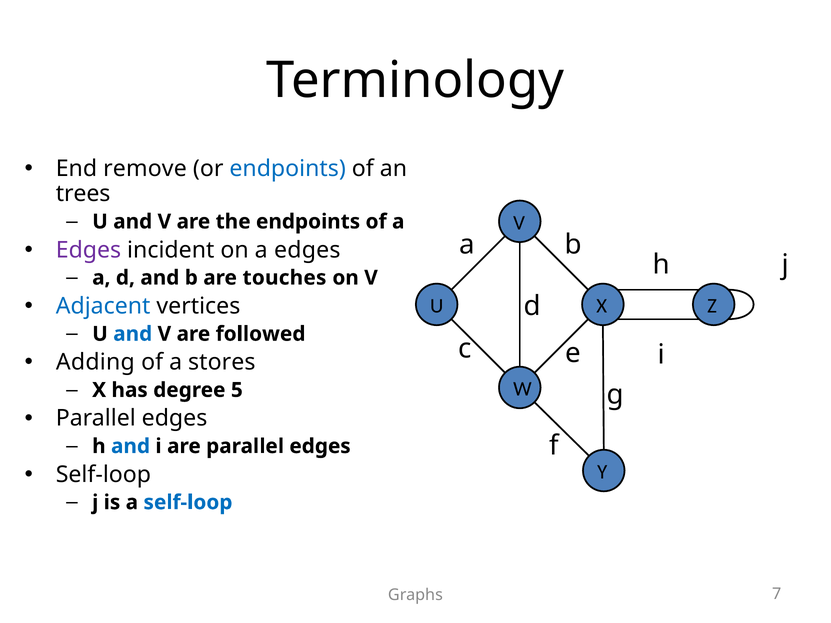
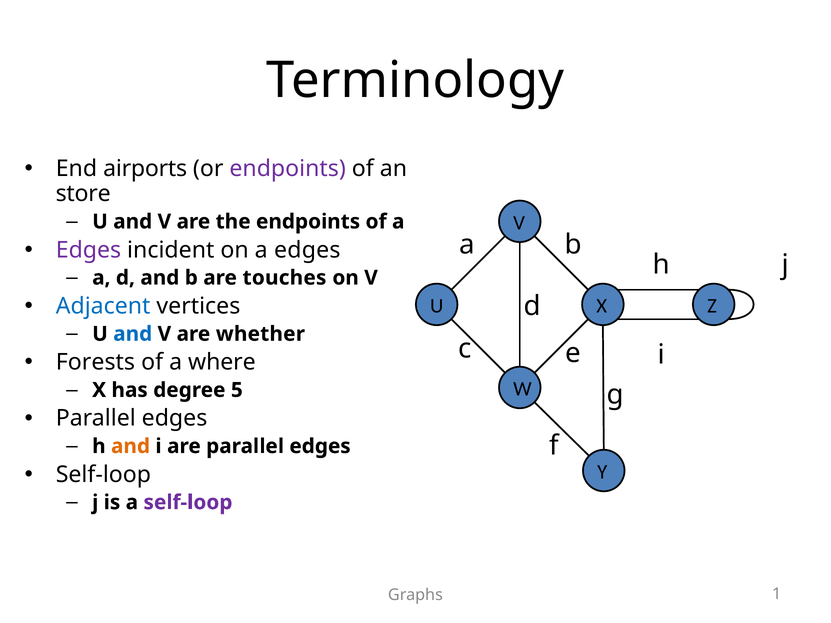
remove: remove -> airports
endpoints at (288, 169) colour: blue -> purple
trees: trees -> store
followed: followed -> whether
Adding: Adding -> Forests
stores: stores -> where
and at (131, 446) colour: blue -> orange
self-loop at (188, 503) colour: blue -> purple
7: 7 -> 1
